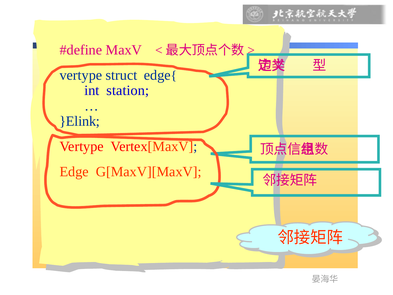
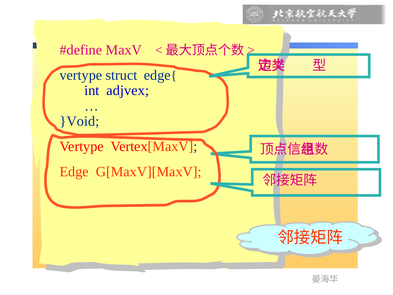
station: station -> adjvex
}Elink: }Elink -> }Void
